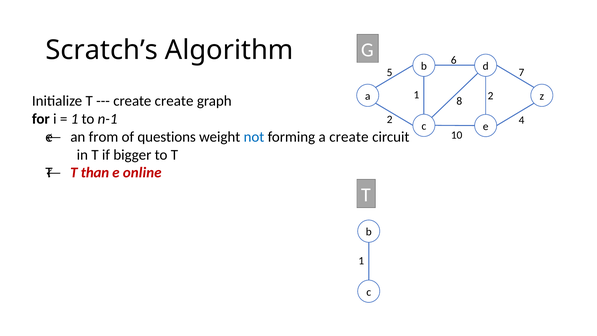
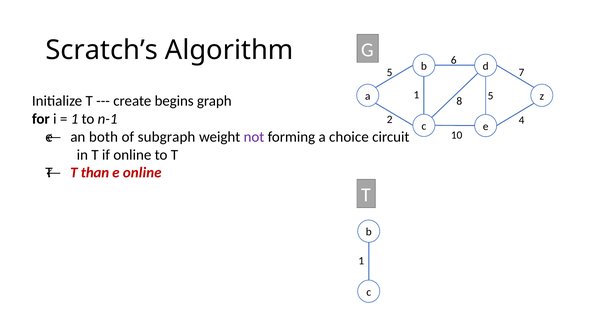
create create: create -> begins
8 2: 2 -> 5
from: from -> both
questions: questions -> subgraph
not colour: blue -> purple
a create: create -> choice
if bigger: bigger -> online
